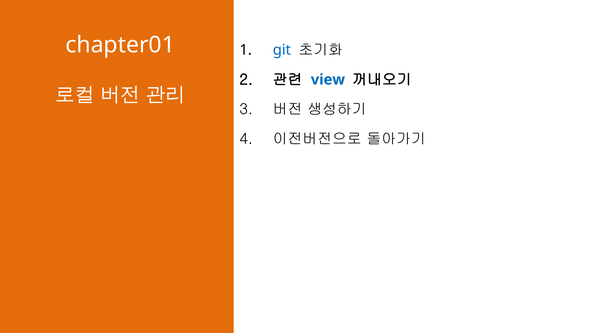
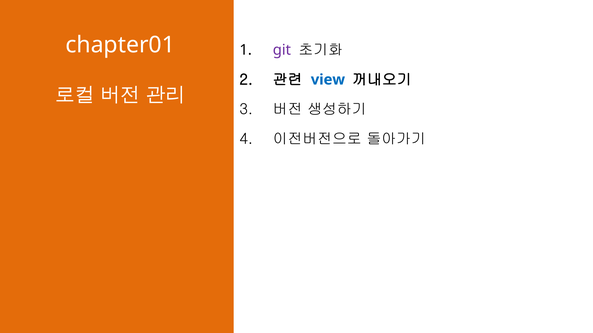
git colour: blue -> purple
